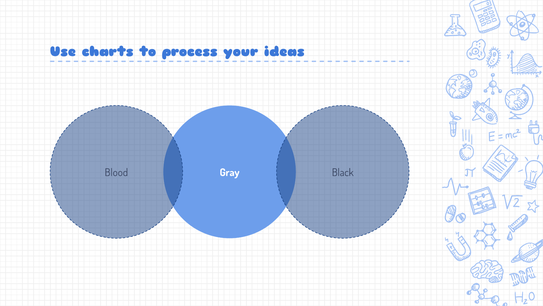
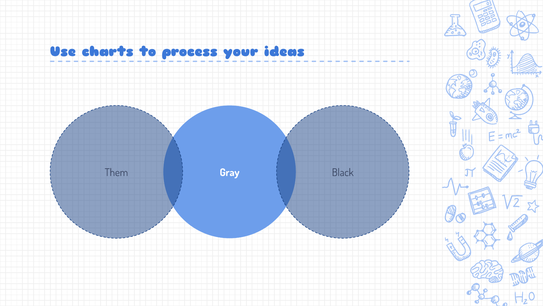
Blood: Blood -> Them
